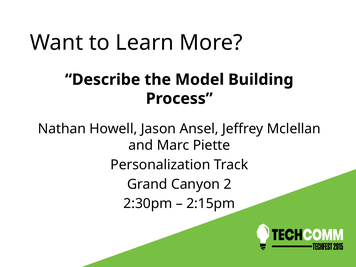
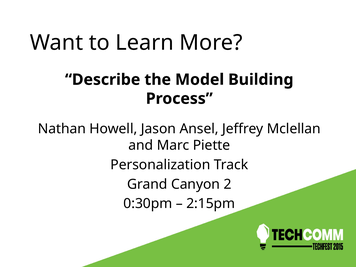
2:30pm: 2:30pm -> 0:30pm
